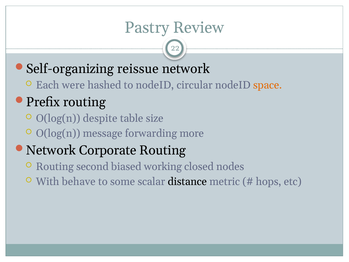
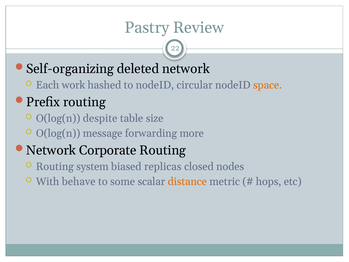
reissue: reissue -> deleted
were: were -> work
second: second -> system
working: working -> replicas
distance colour: black -> orange
